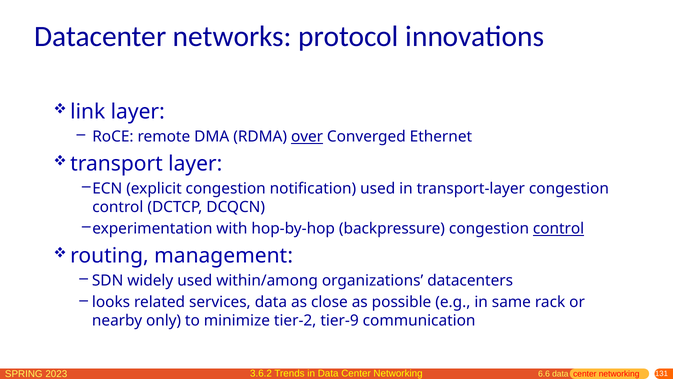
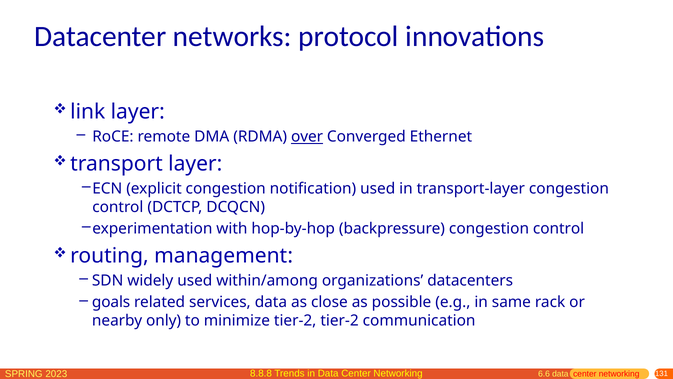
control at (559, 229) underline: present -> none
looks: looks -> goals
tier-2 tier-9: tier-9 -> tier-2
3.6.2: 3.6.2 -> 8.8.8
